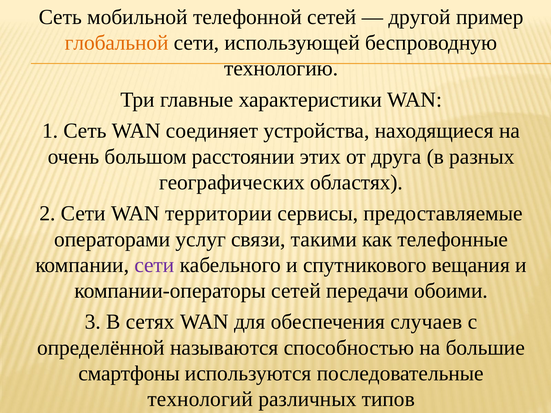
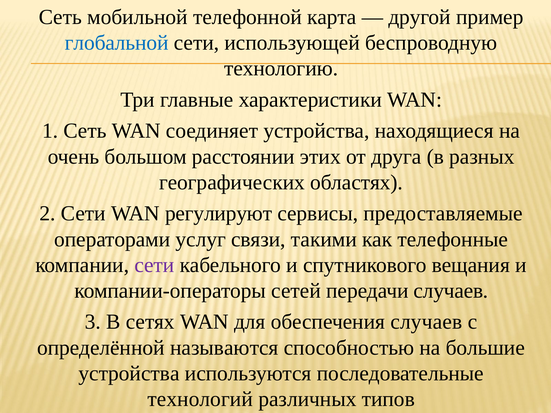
телефонной сетей: сетей -> карта
глобальной colour: orange -> blue
территории: территории -> регулируют
передачи обоими: обоими -> случаев
смартфоны at (129, 374): смартфоны -> устройства
